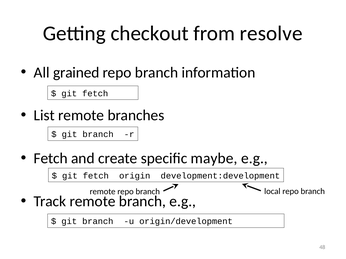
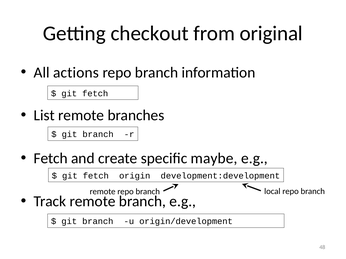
resolve: resolve -> original
grained: grained -> actions
